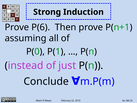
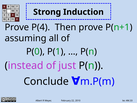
P(6: P(6 -> P(4
